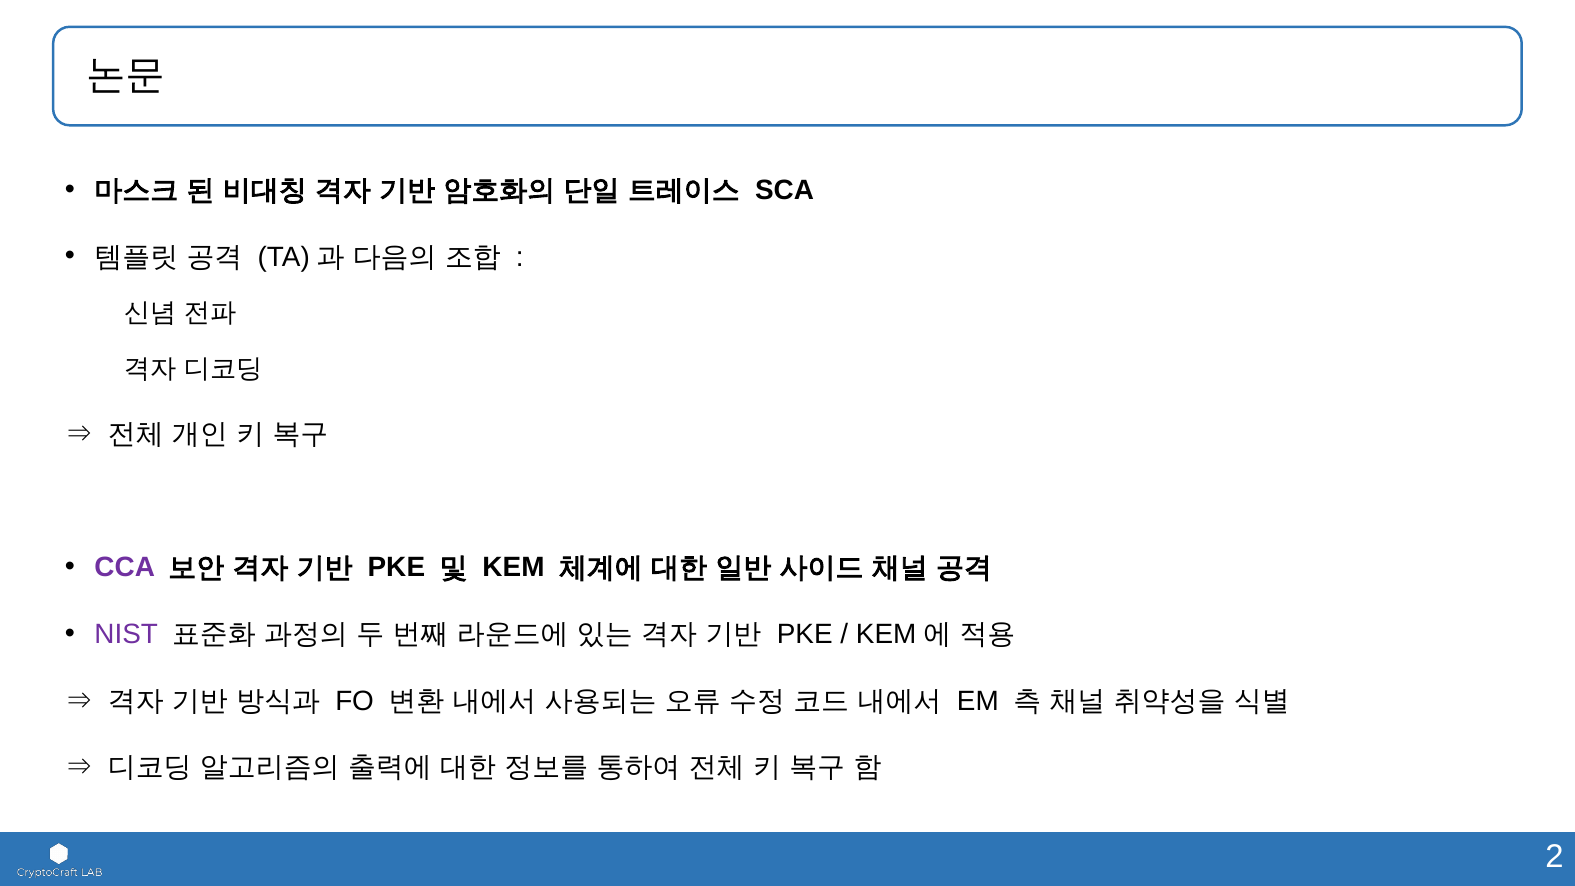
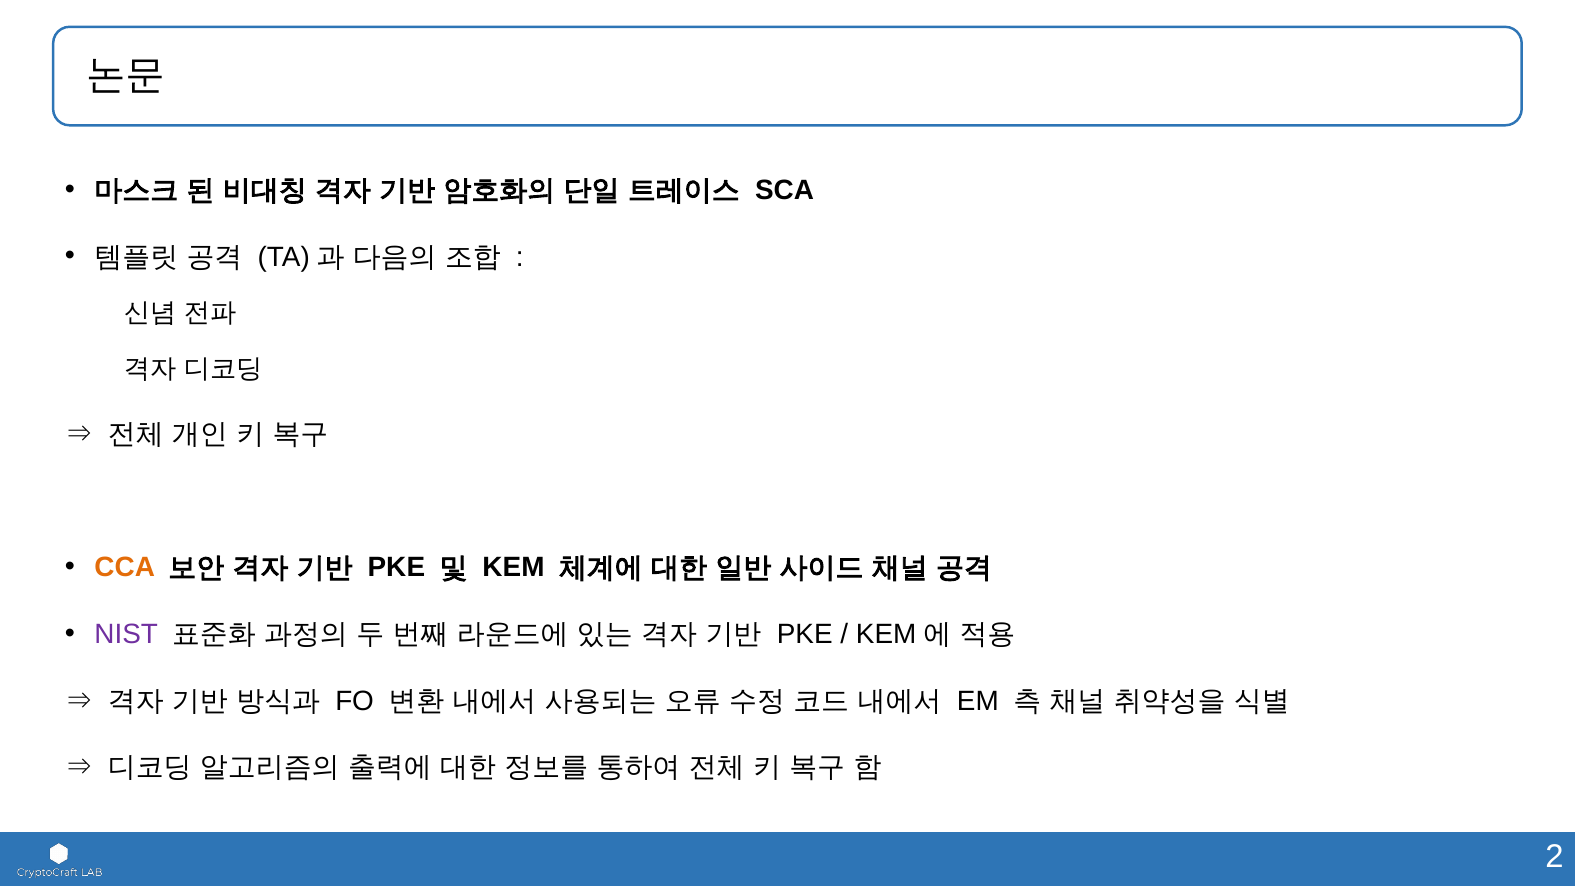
CCA colour: purple -> orange
